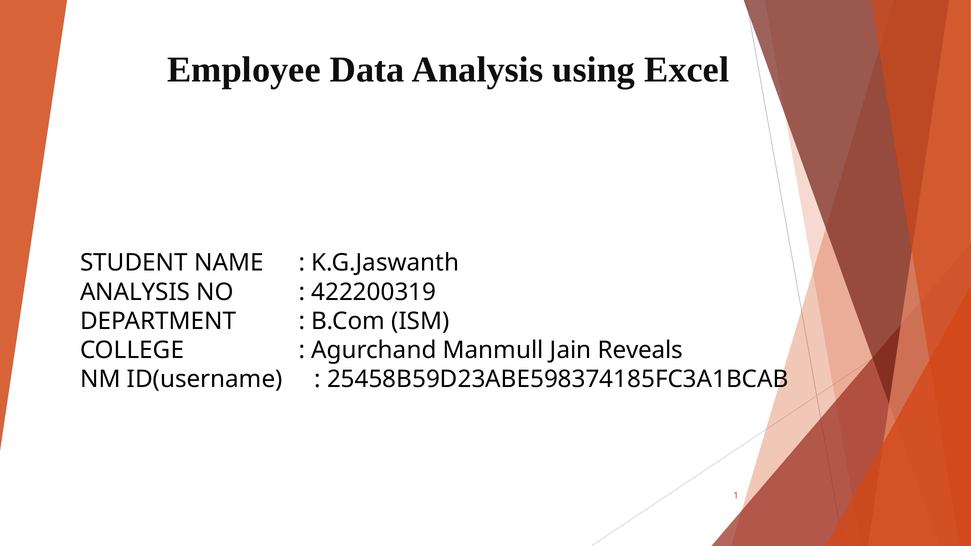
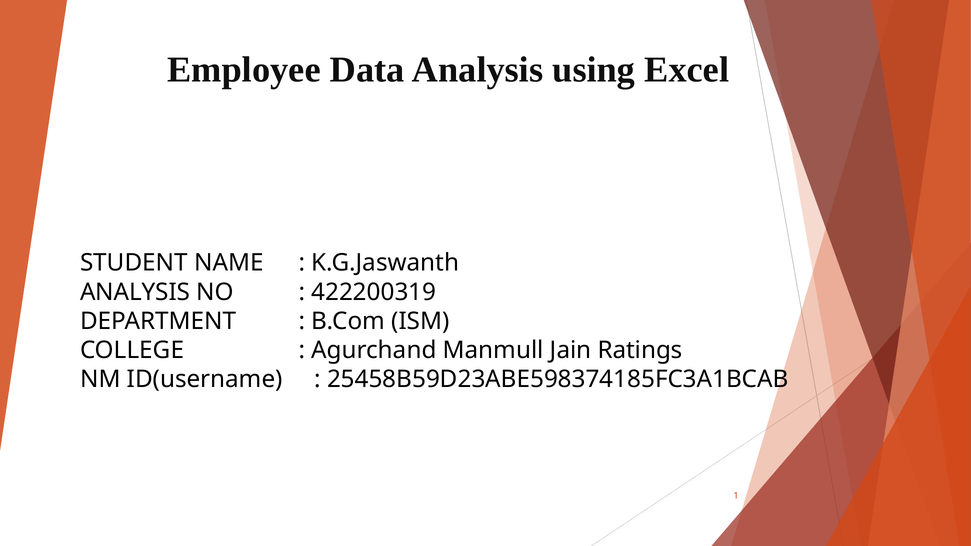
Reveals: Reveals -> Ratings
